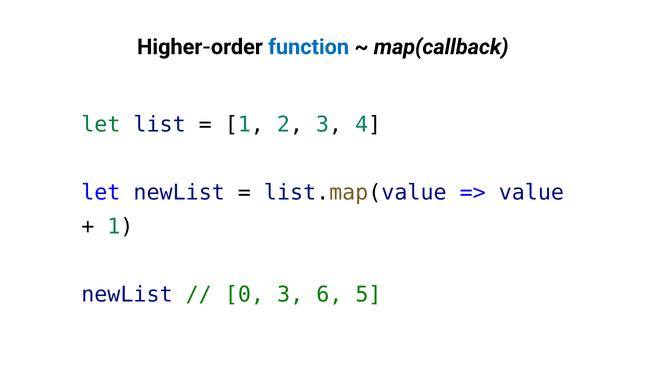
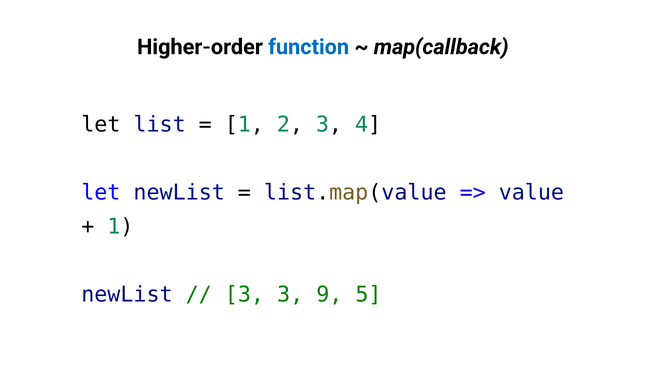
let at (101, 125) colour: green -> black
0 at (244, 295): 0 -> 3
6: 6 -> 9
